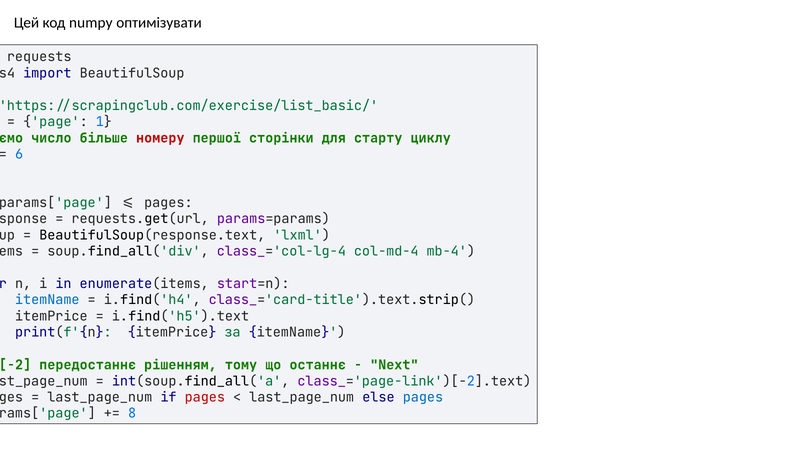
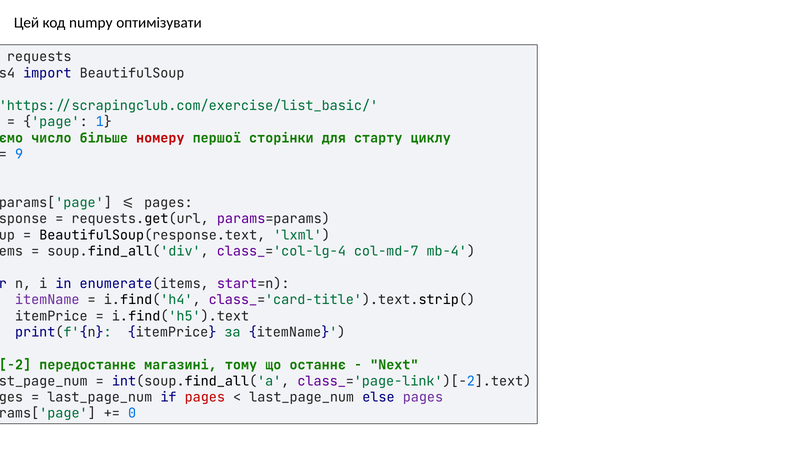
6: 6 -> 9
col-md-4: col-md-4 -> col-md-7
itemName at (47, 300) colour: blue -> purple
рішенням: рішенням -> магазині
pages at (423, 397) colour: blue -> purple
8: 8 -> 0
